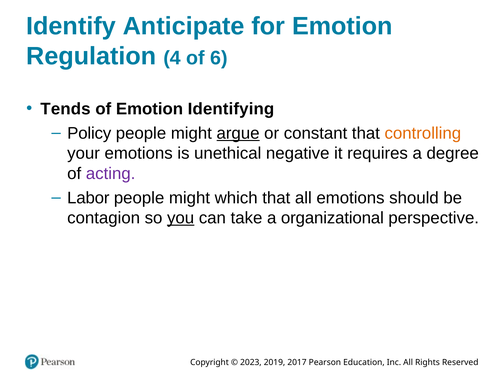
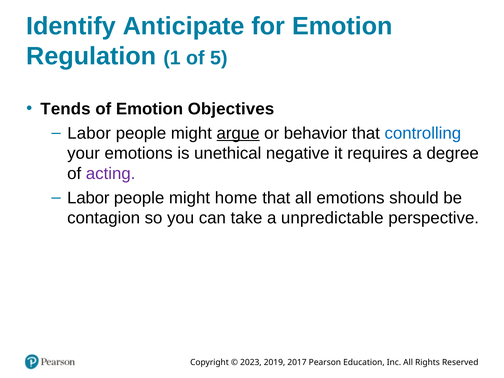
4: 4 -> 1
6: 6 -> 5
Identifying: Identifying -> Objectives
Policy at (89, 133): Policy -> Labor
constant: constant -> behavior
controlling colour: orange -> blue
which: which -> home
you underline: present -> none
organizational: organizational -> unpredictable
